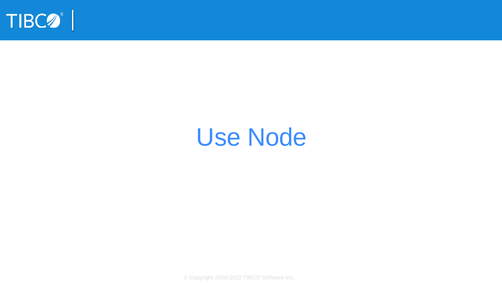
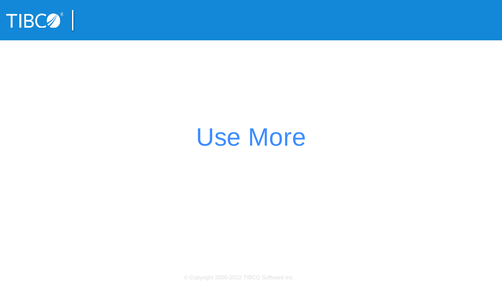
Node: Node -> More
